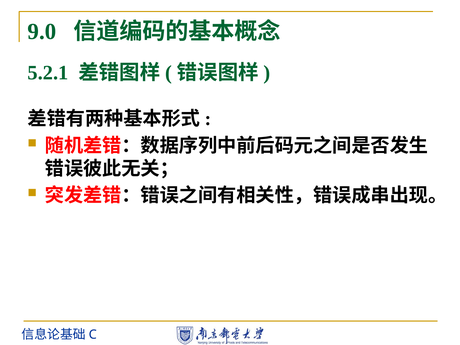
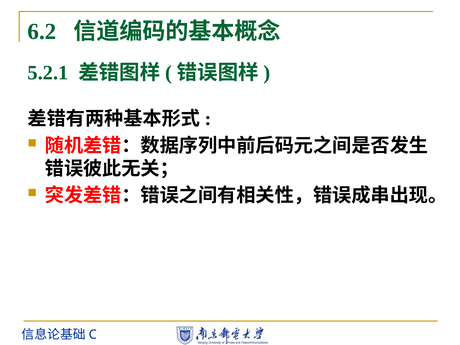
9.0: 9.0 -> 6.2
